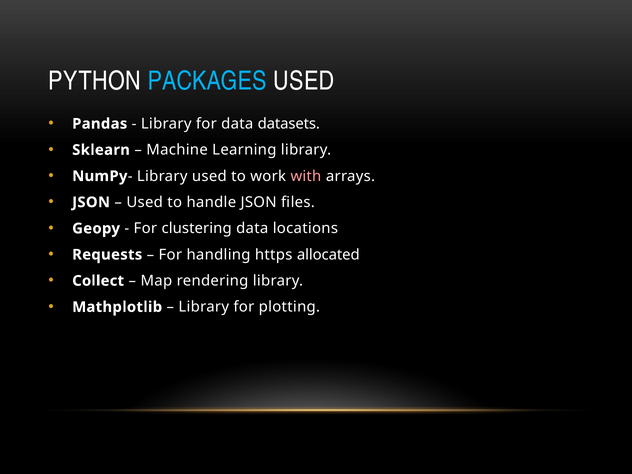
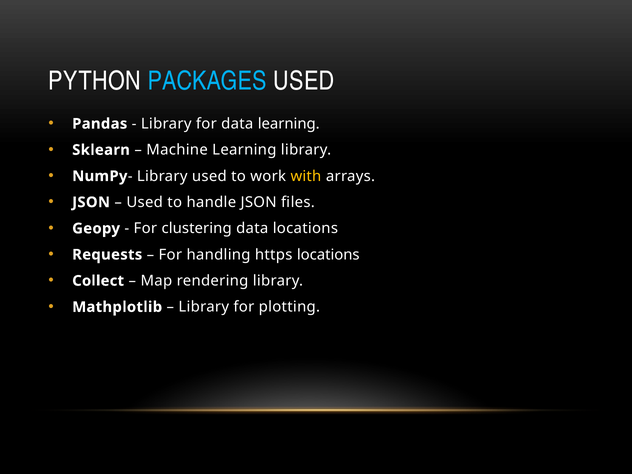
data datasets: datasets -> learning
with colour: pink -> yellow
https allocated: allocated -> locations
